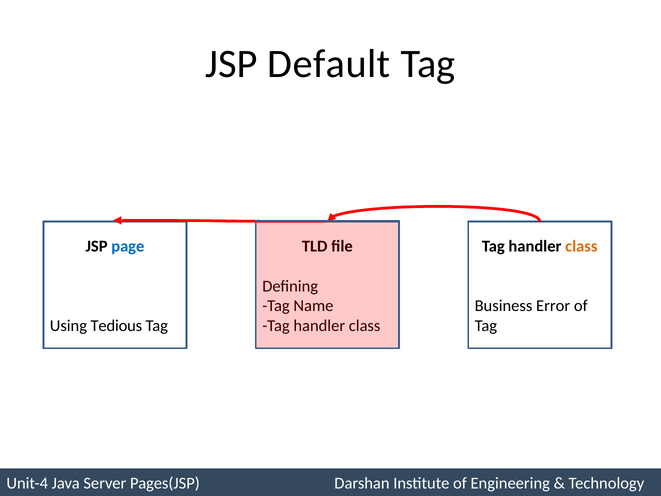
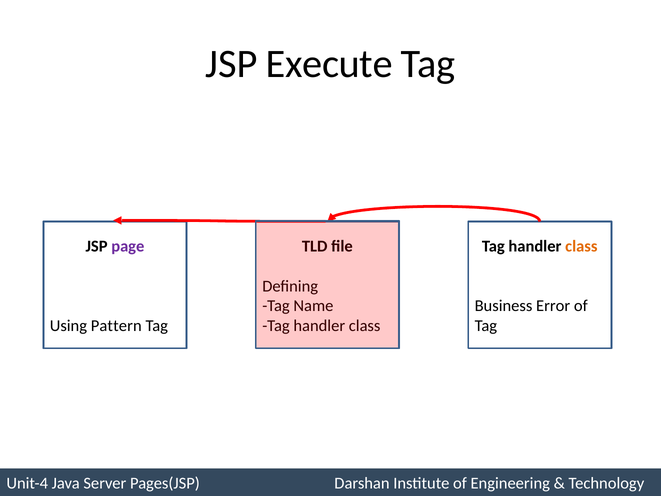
Default: Default -> Execute
page colour: blue -> purple
Tedious: Tedious -> Pattern
